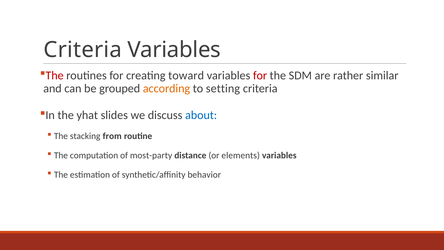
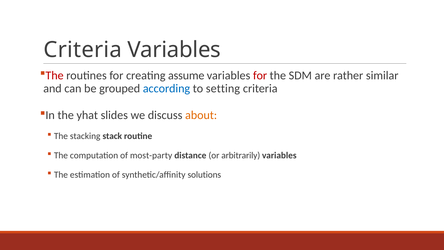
toward: toward -> assume
according colour: orange -> blue
about colour: blue -> orange
from: from -> stack
elements: elements -> arbitrarily
behavior: behavior -> solutions
